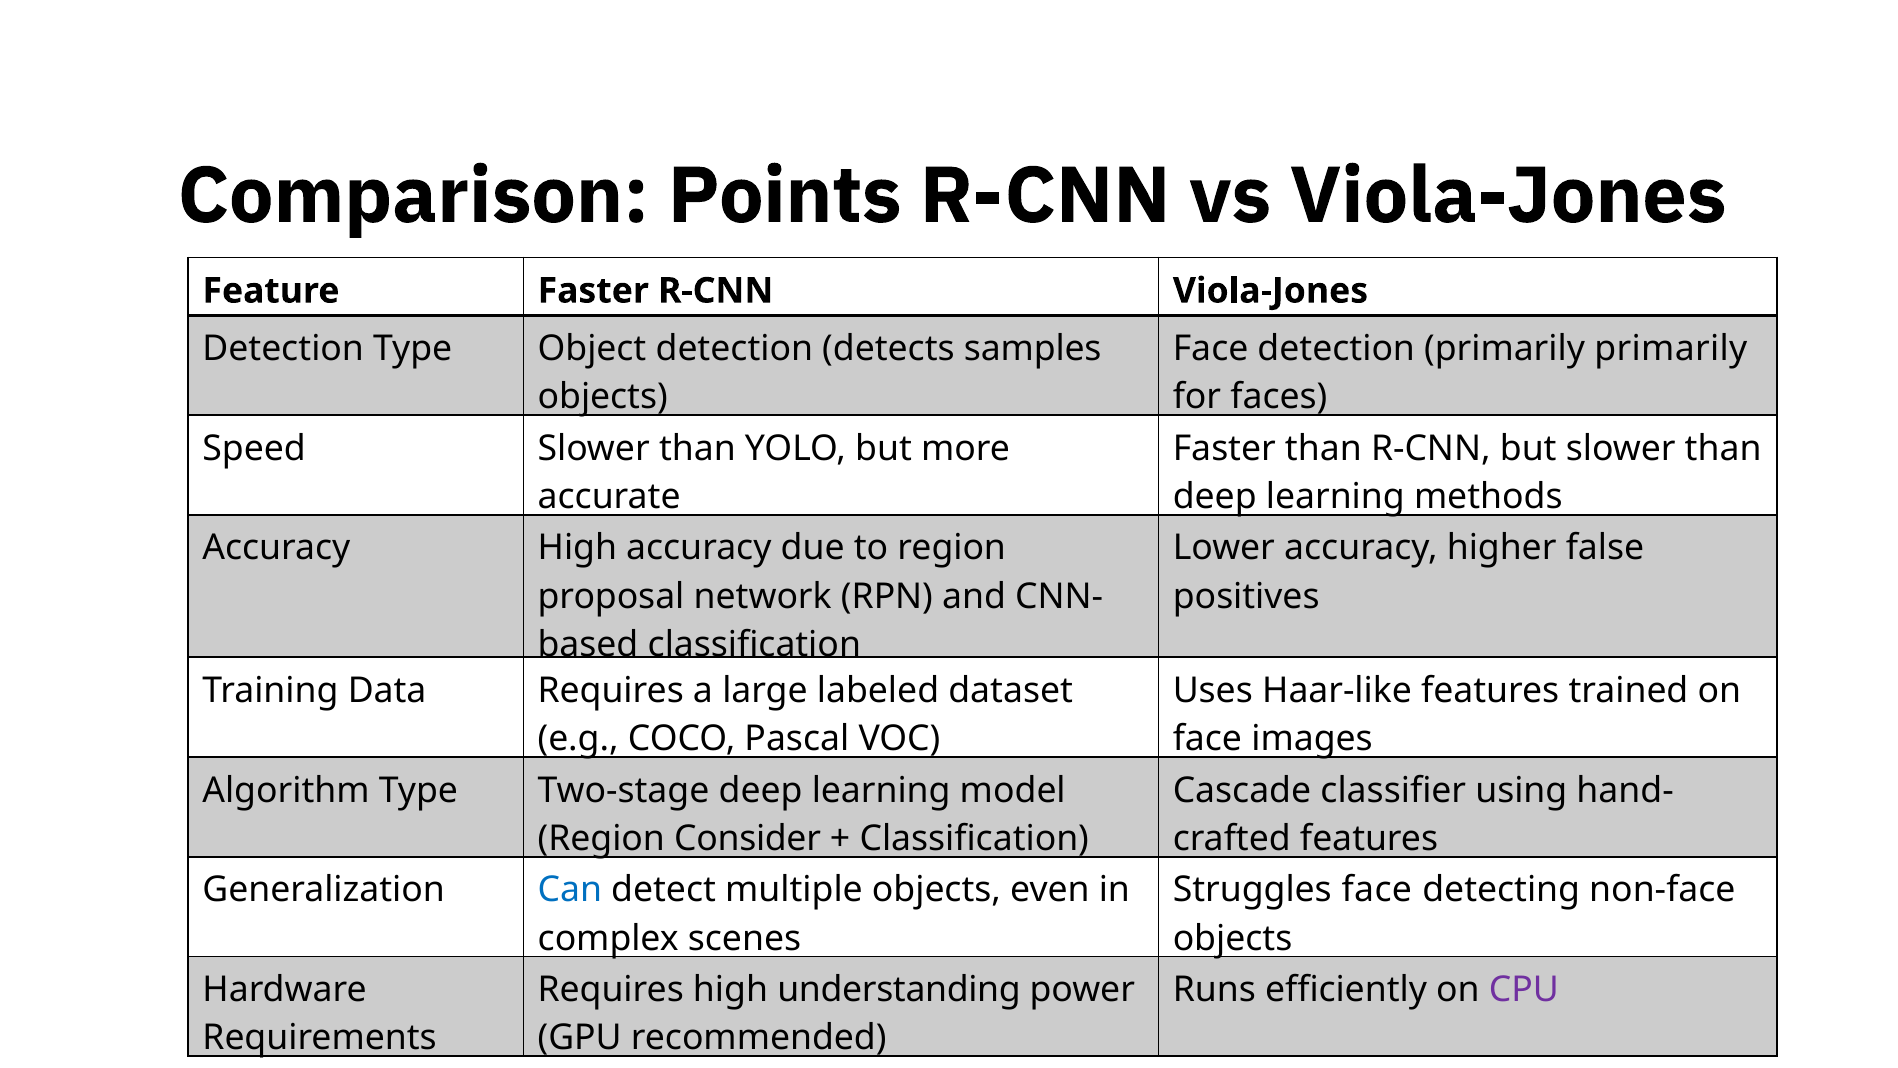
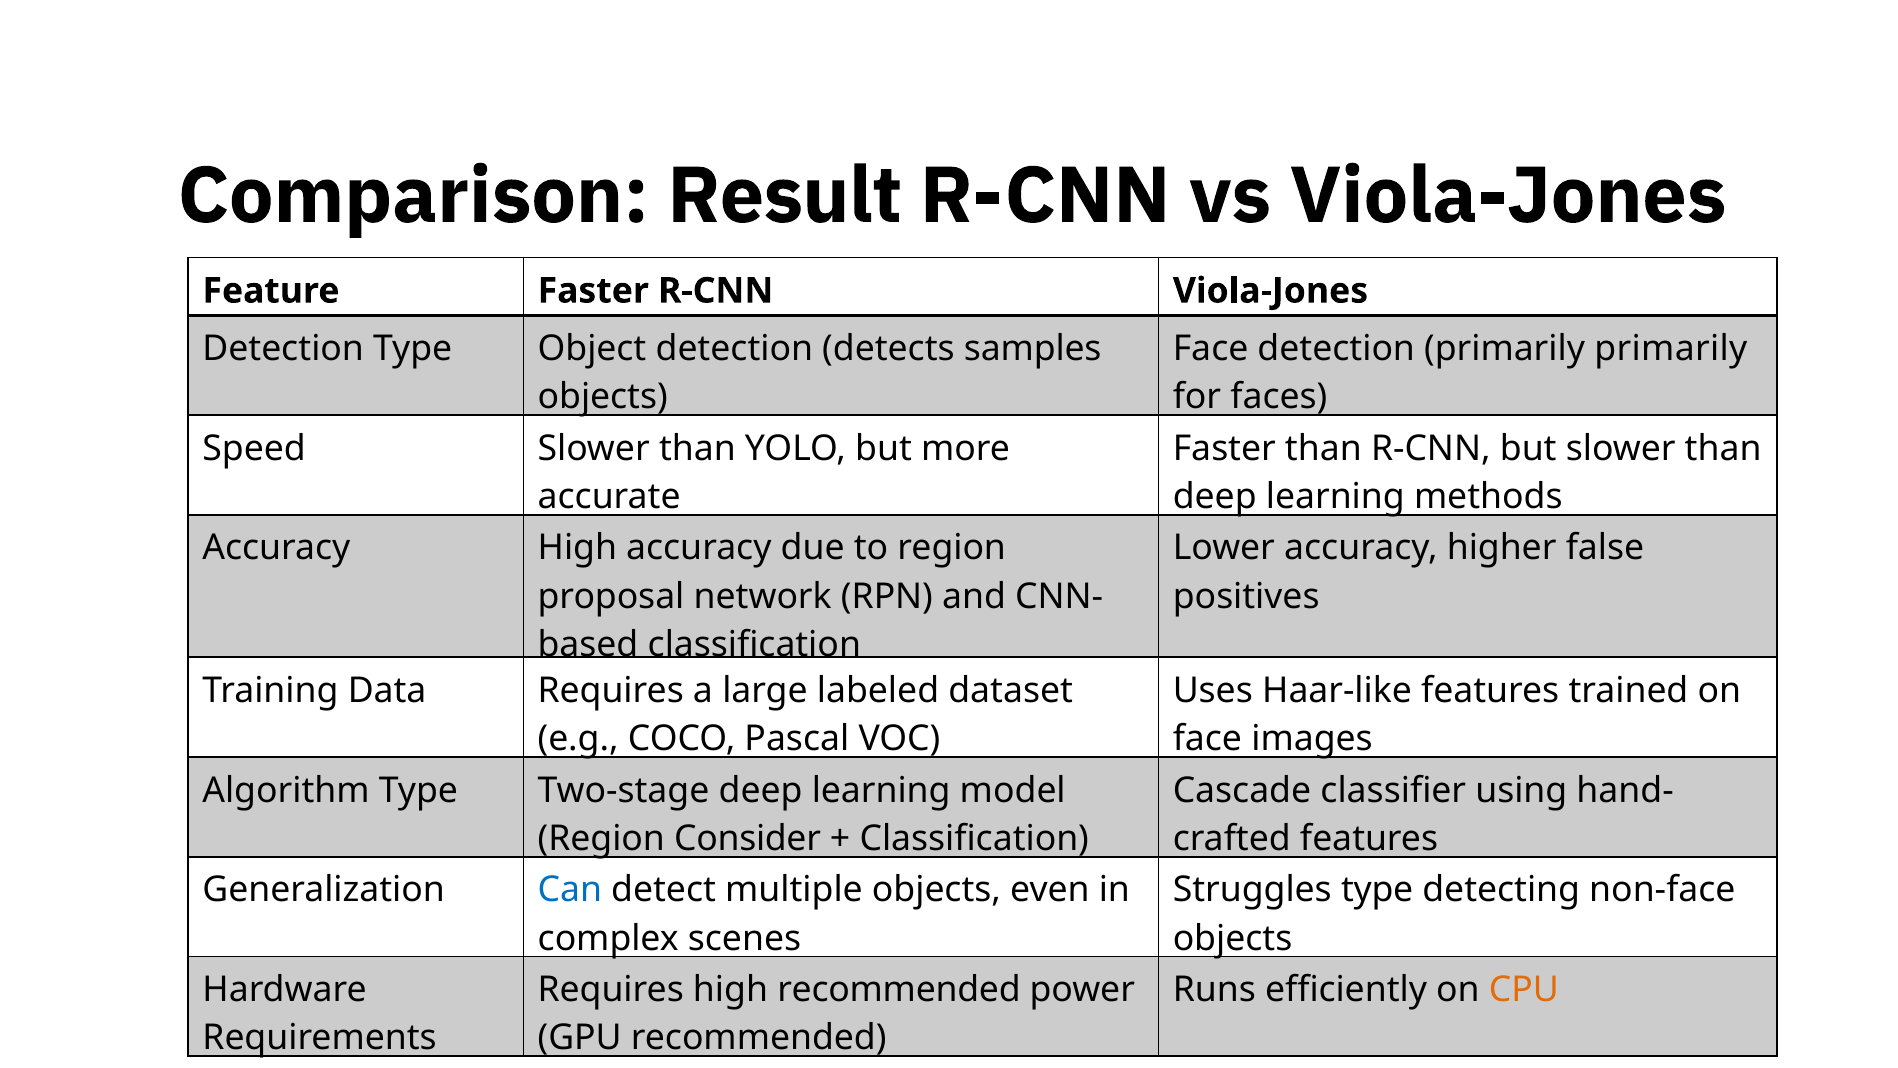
Points: Points -> Result
Struggles face: face -> type
high understanding: understanding -> recommended
CPU colour: purple -> orange
